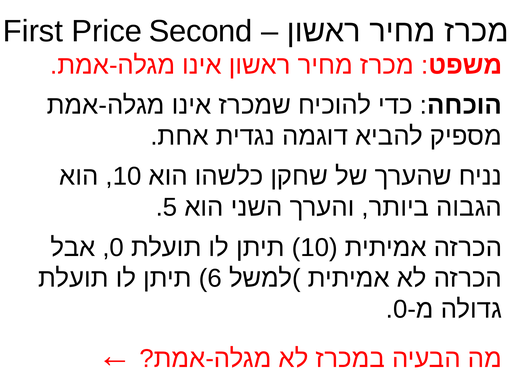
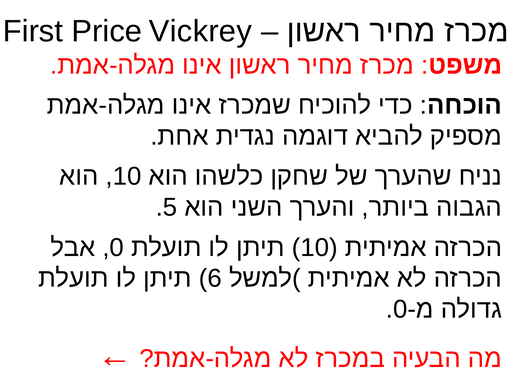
Second: Second -> Vickrey
